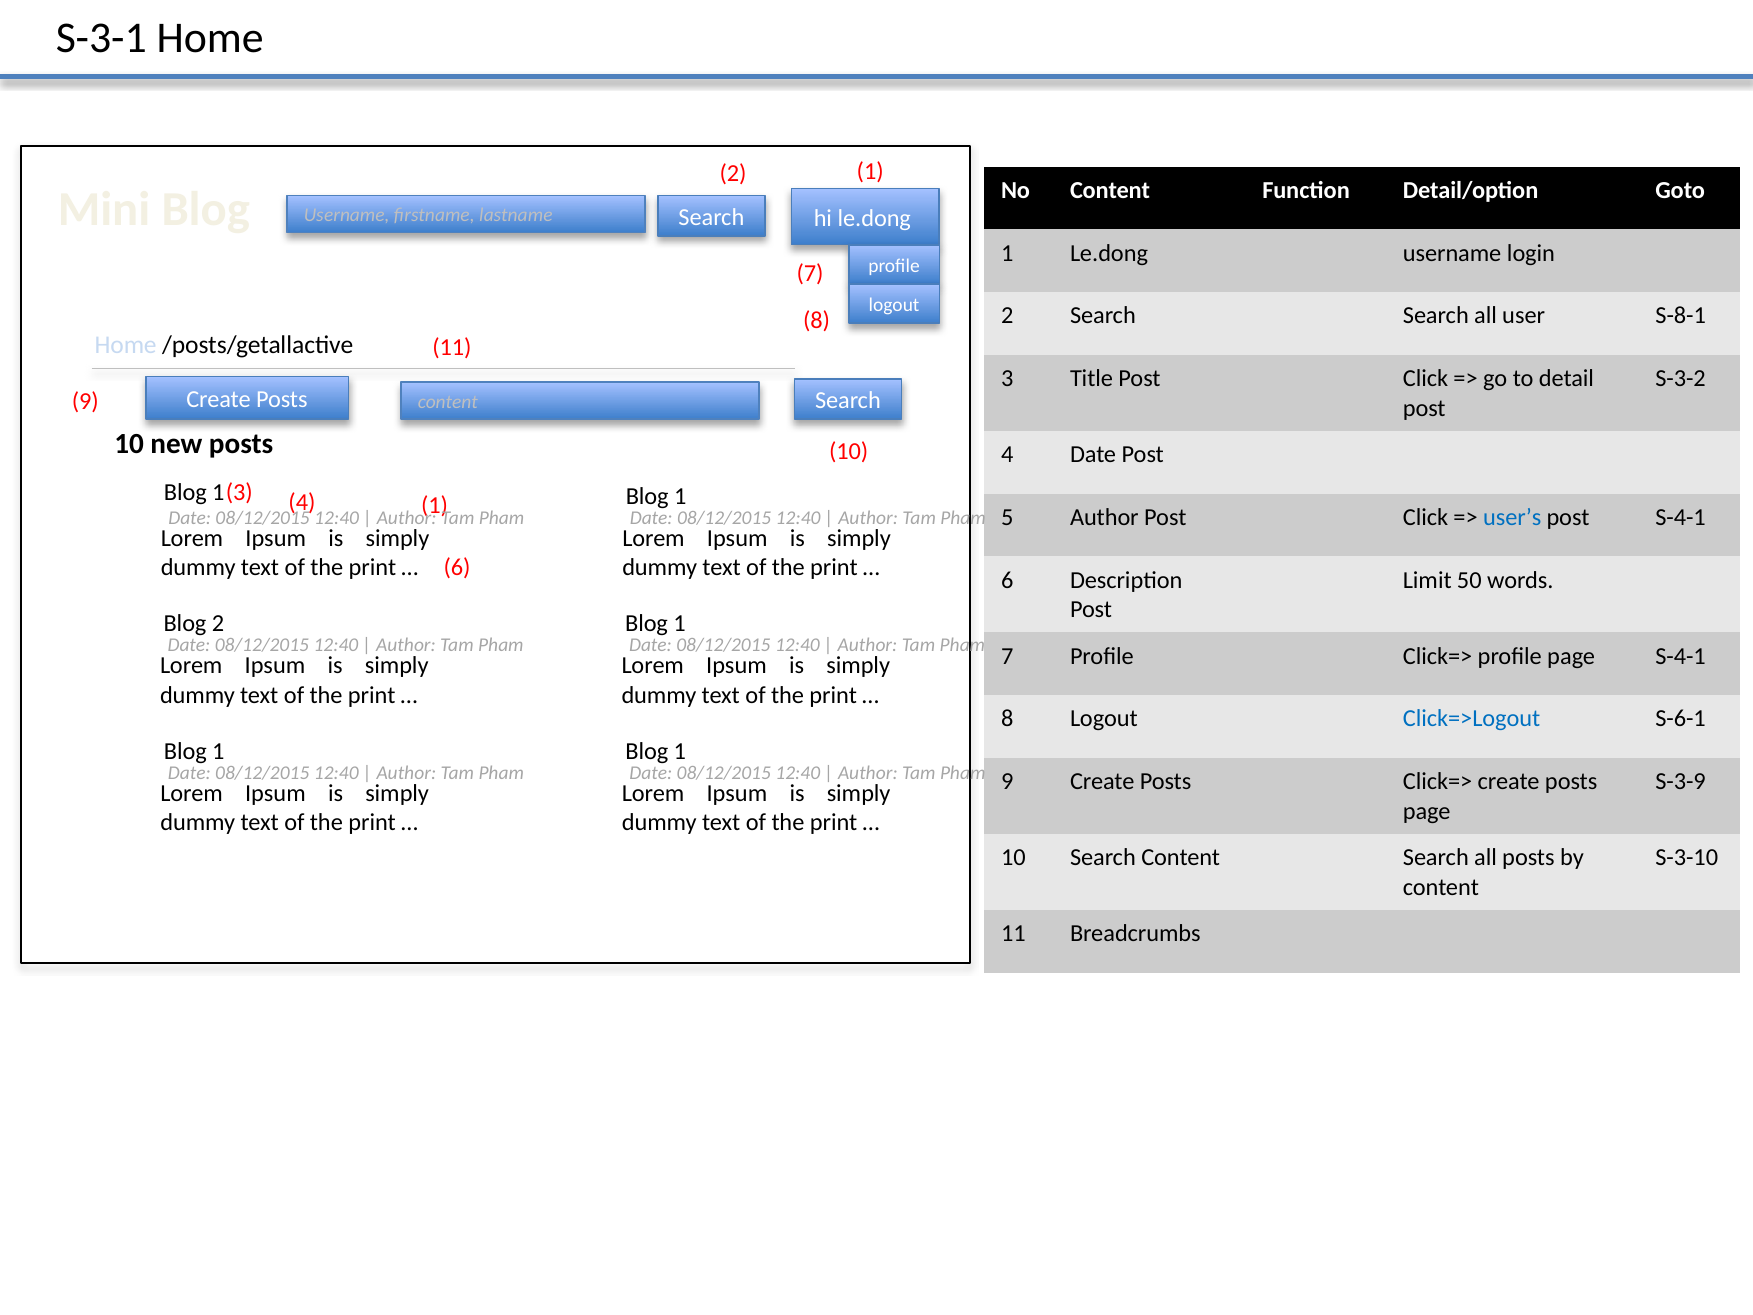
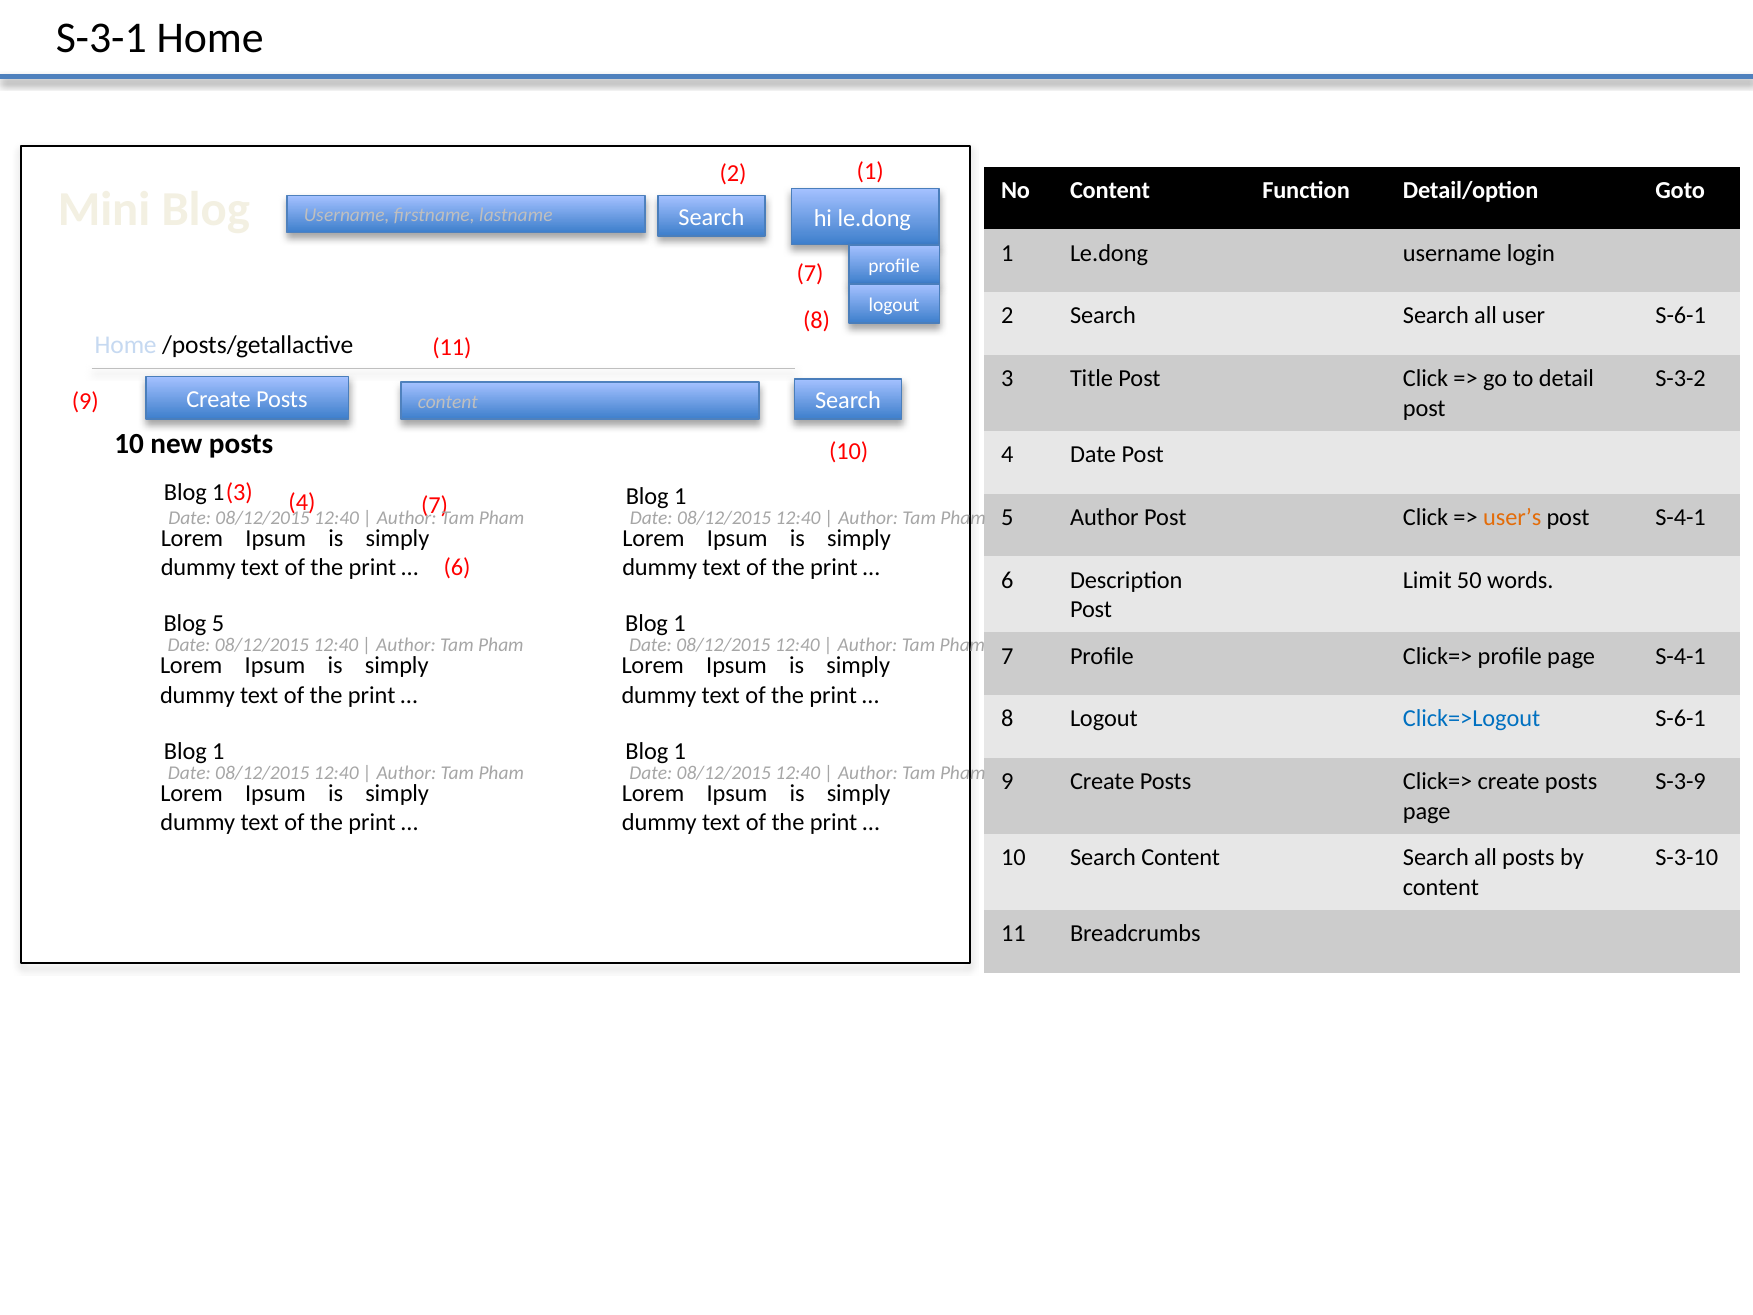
user S-8-1: S-8-1 -> S-6-1
4 1: 1 -> 7
user’s colour: blue -> orange
Blog 2: 2 -> 5
